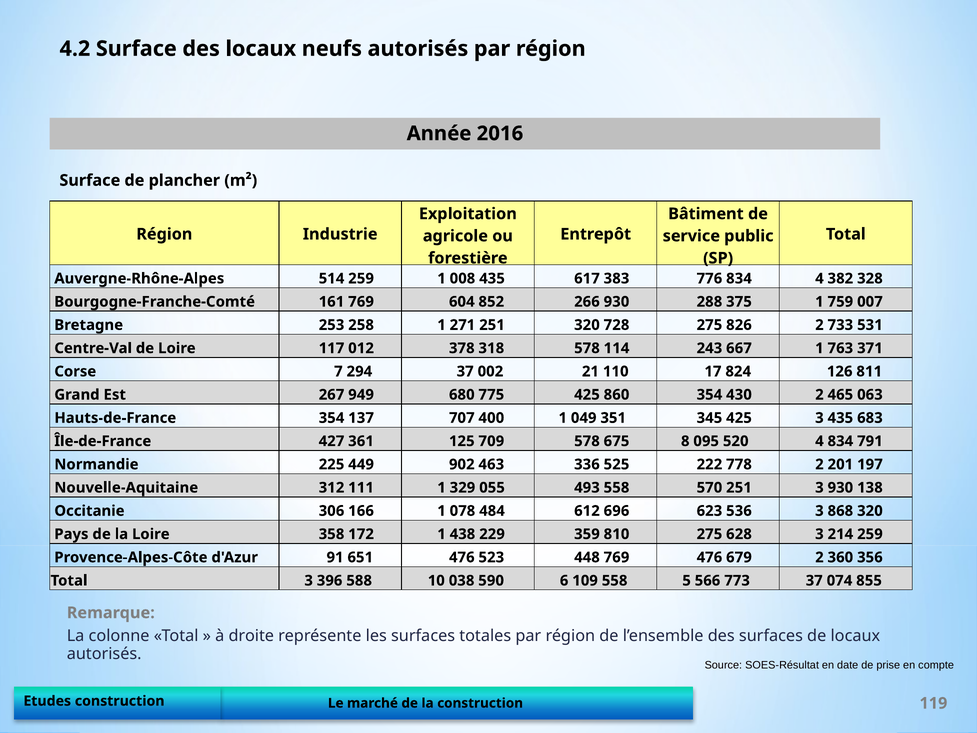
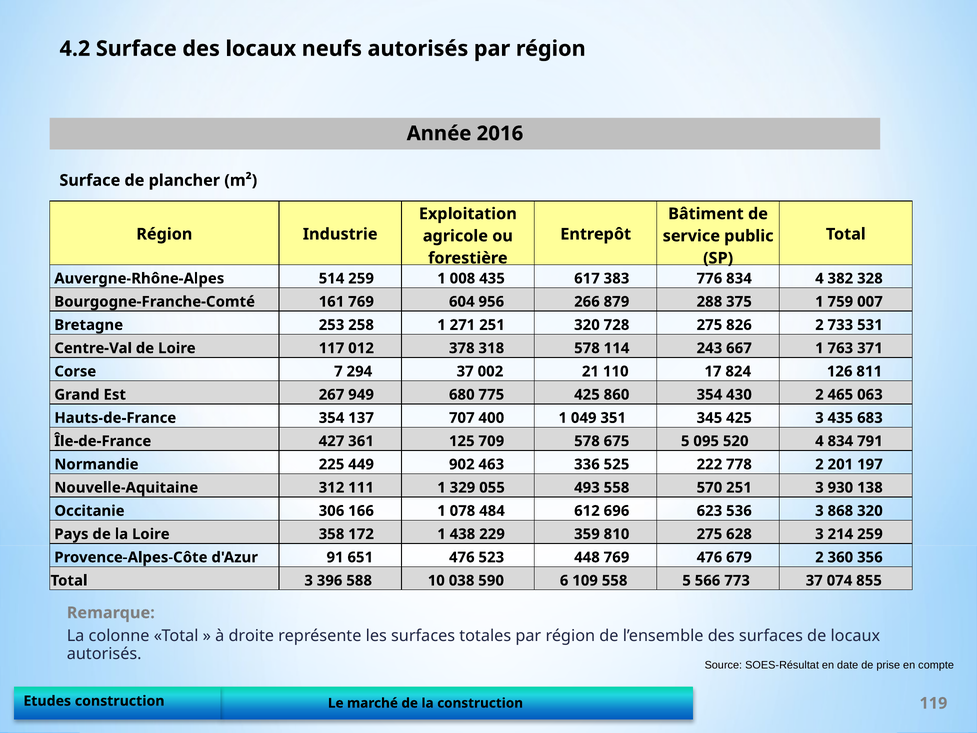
852: 852 -> 956
266 930: 930 -> 879
675 8: 8 -> 5
